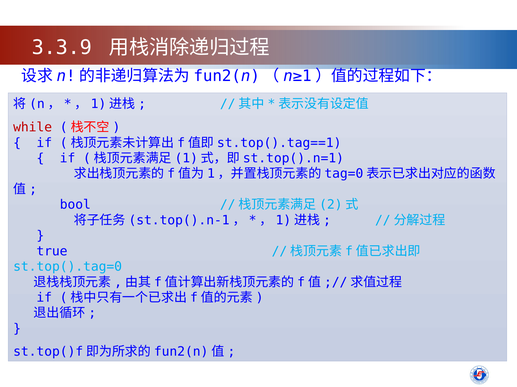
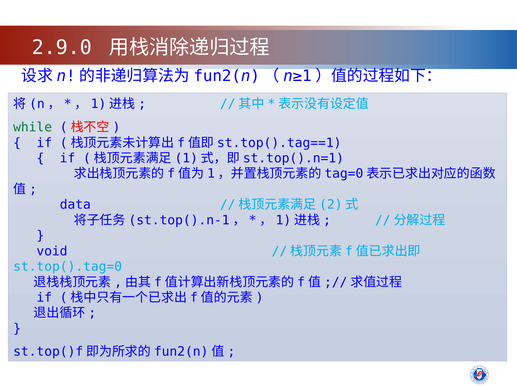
3.3.9: 3.3.9 -> 2.9.0
while colour: red -> green
bool: bool -> data
true: true -> void
